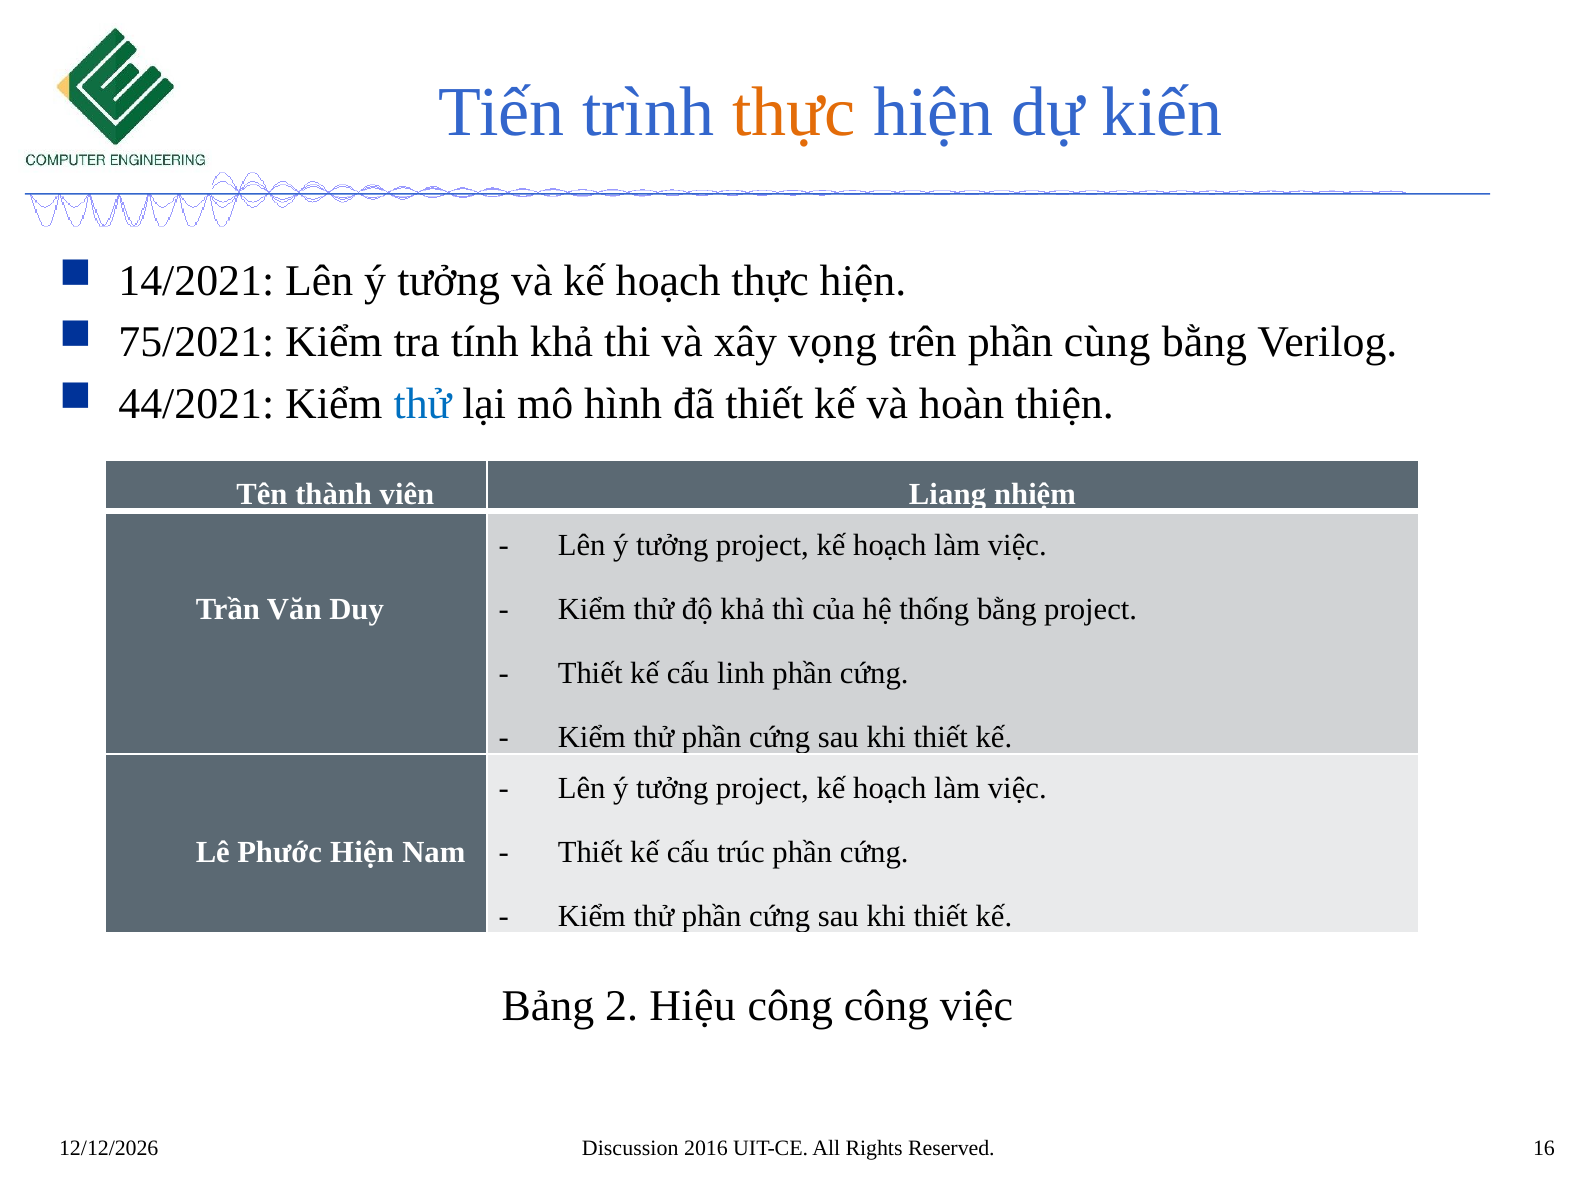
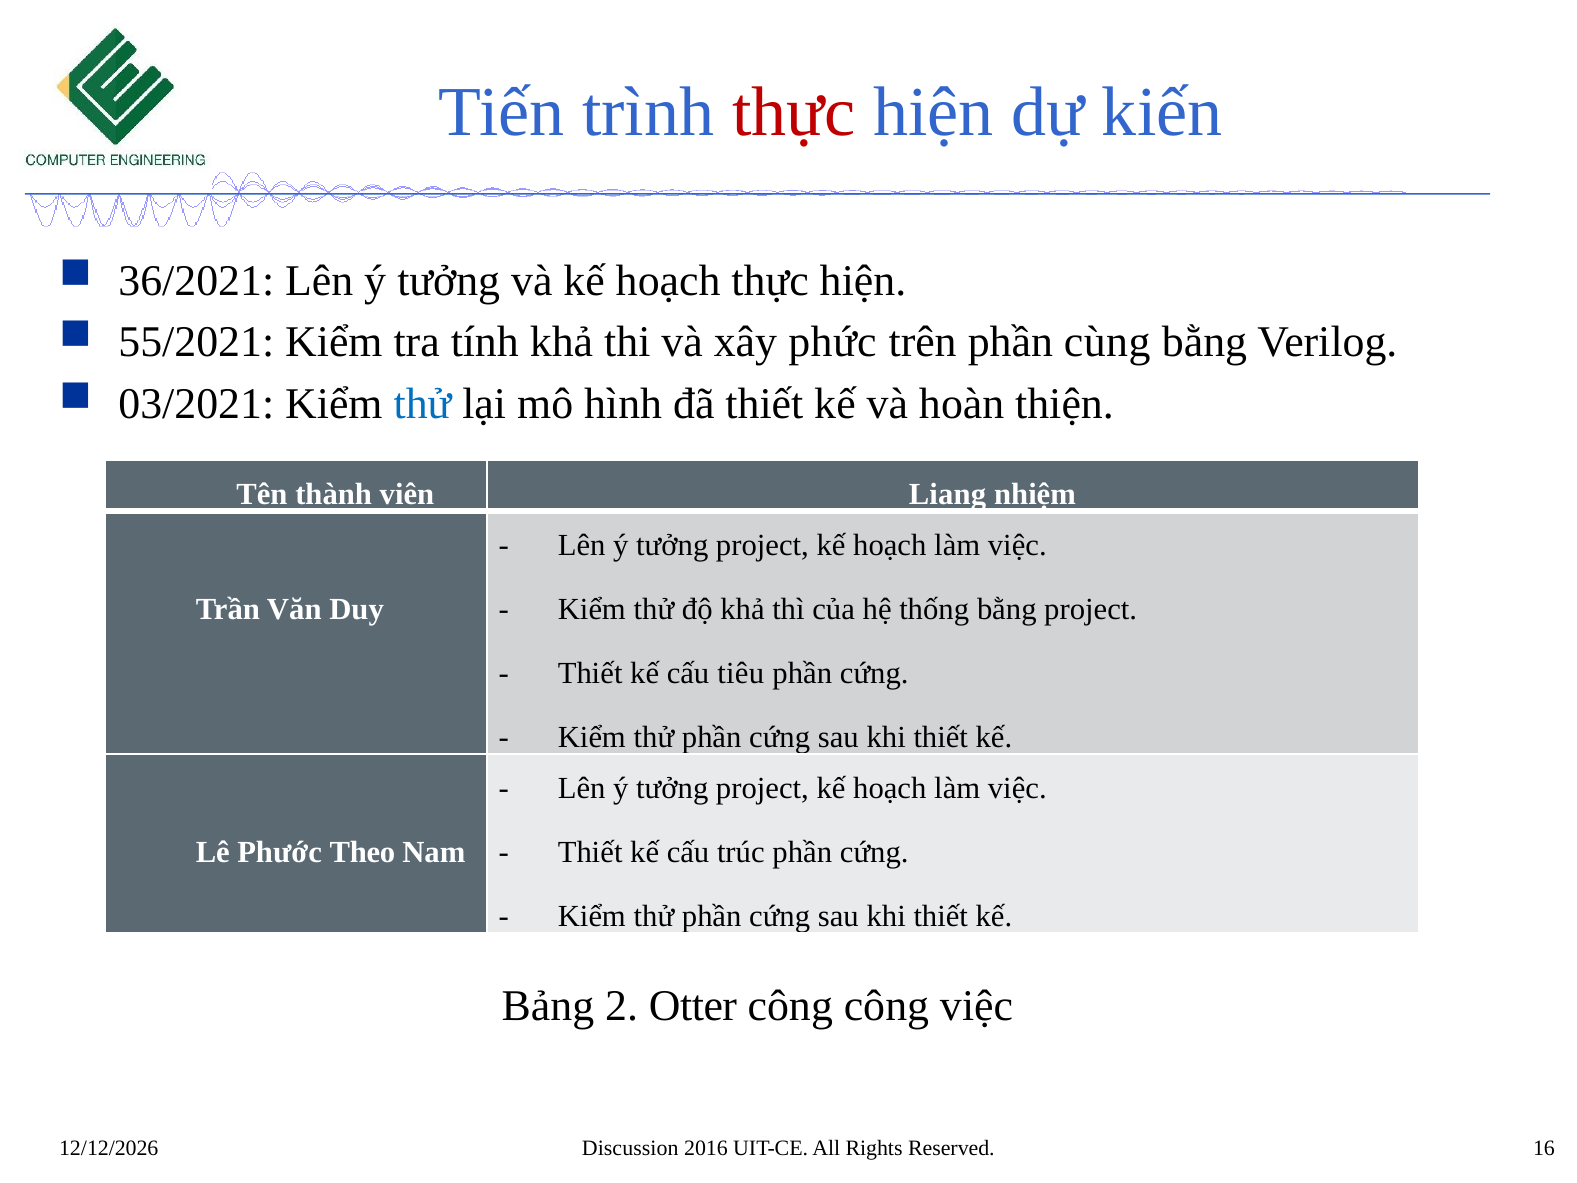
thực at (794, 112) colour: orange -> red
14/2021: 14/2021 -> 36/2021
75/2021: 75/2021 -> 55/2021
vọng: vọng -> phức
44/2021: 44/2021 -> 03/2021
linh: linh -> tiêu
Phước Hiện: Hiện -> Theo
Hiệu: Hiệu -> Otter
